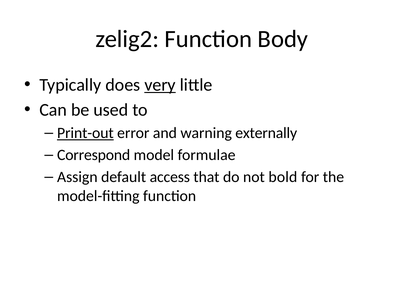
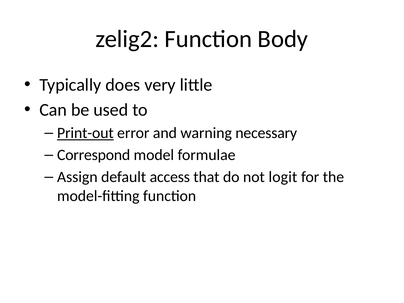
very underline: present -> none
externally: externally -> necessary
bold: bold -> logit
